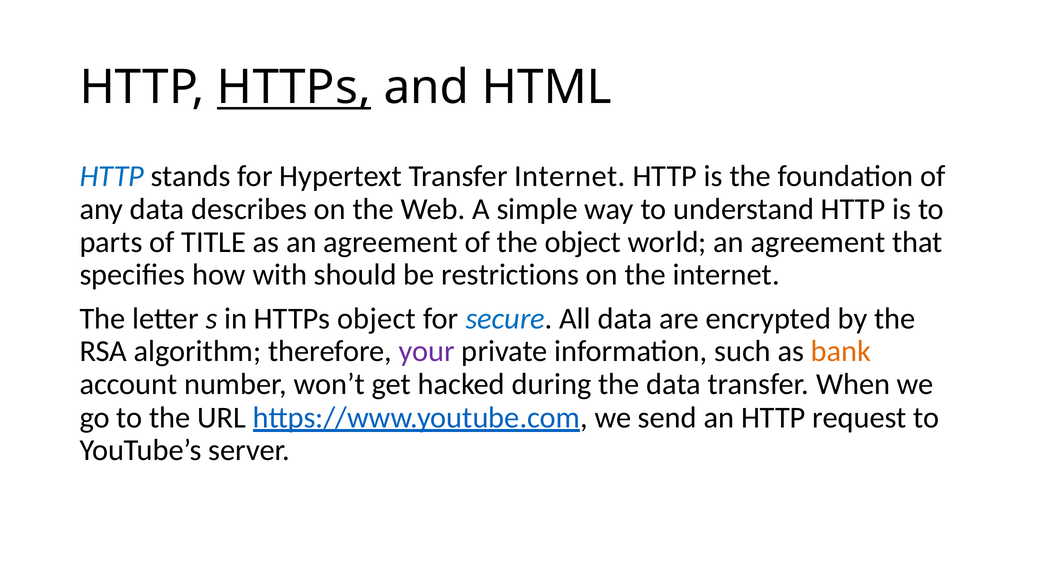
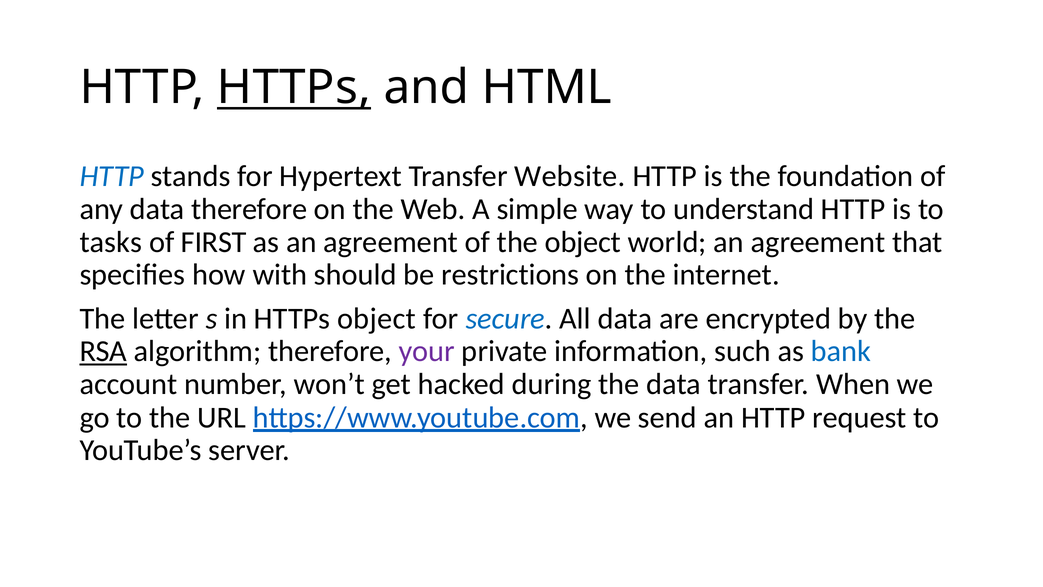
Transfer Internet: Internet -> Website
data describes: describes -> therefore
parts: parts -> tasks
TITLE: TITLE -> FIRST
RSA underline: none -> present
bank colour: orange -> blue
